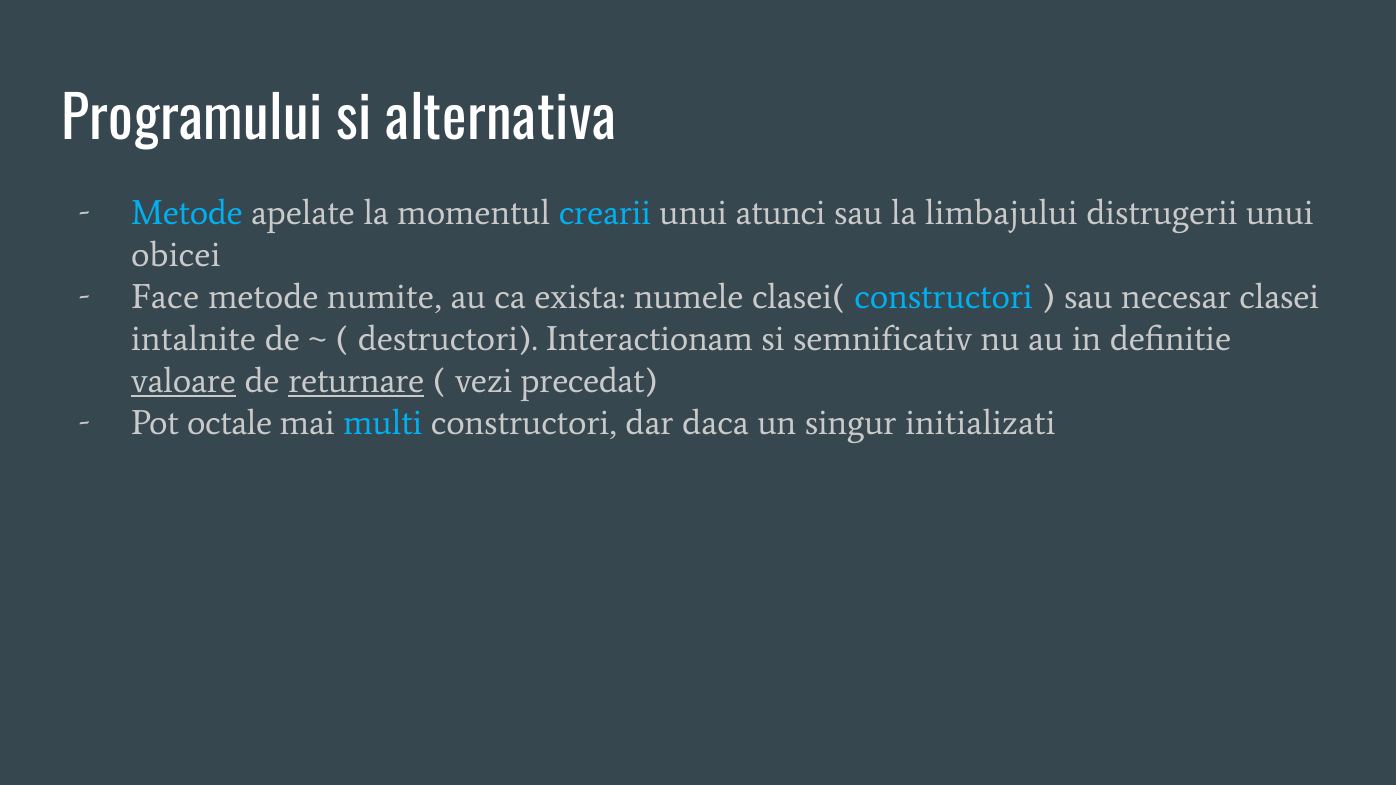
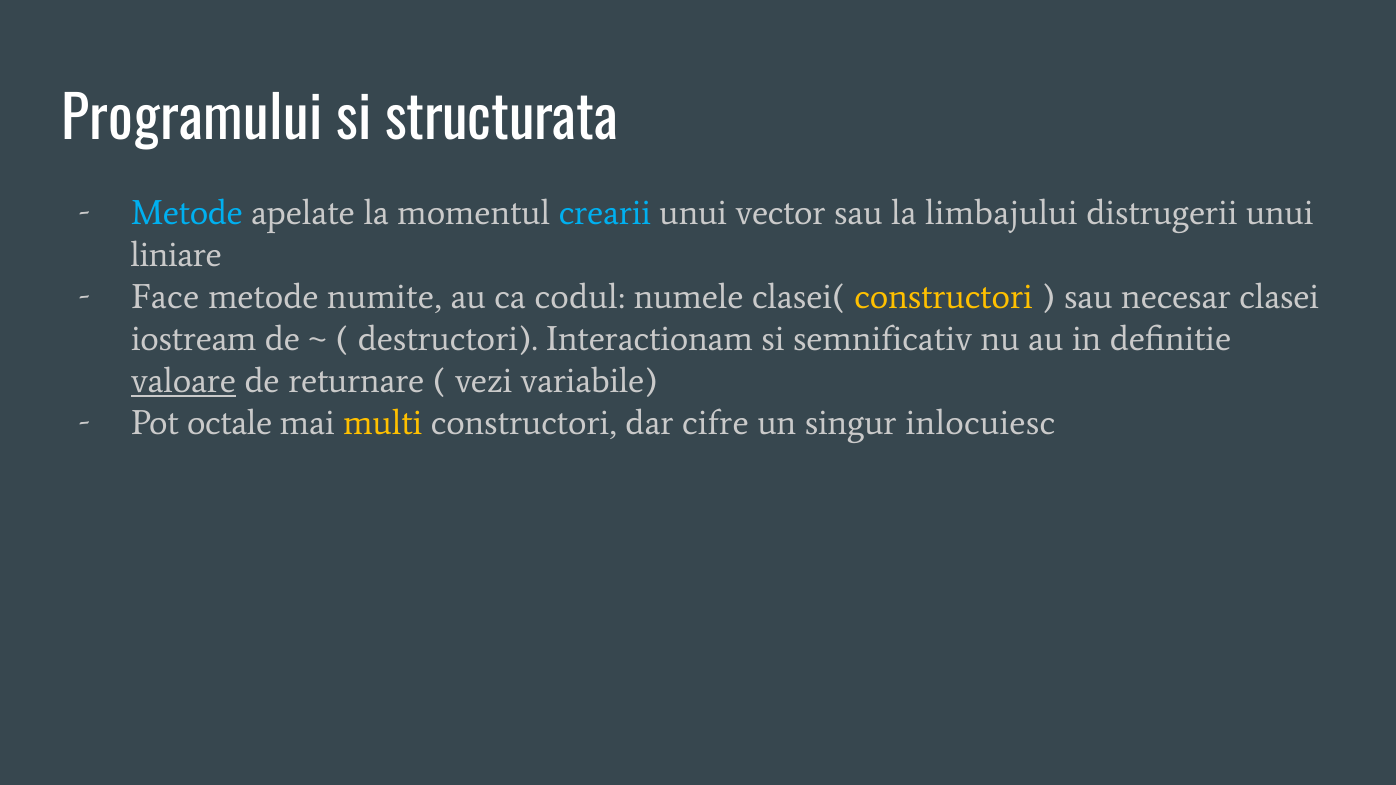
alternativa: alternativa -> structurata
atunci: atunci -> vector
obicei: obicei -> liniare
exista: exista -> codul
constructori at (944, 297) colour: light blue -> yellow
intalnite: intalnite -> iostream
returnare underline: present -> none
precedat: precedat -> variabile
multi colour: light blue -> yellow
daca: daca -> cifre
initializati: initializati -> inlocuiesc
